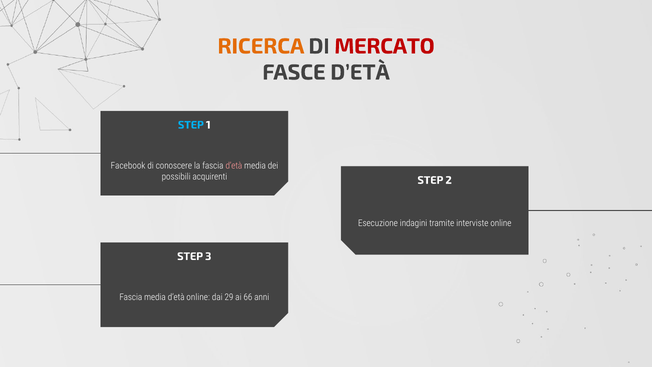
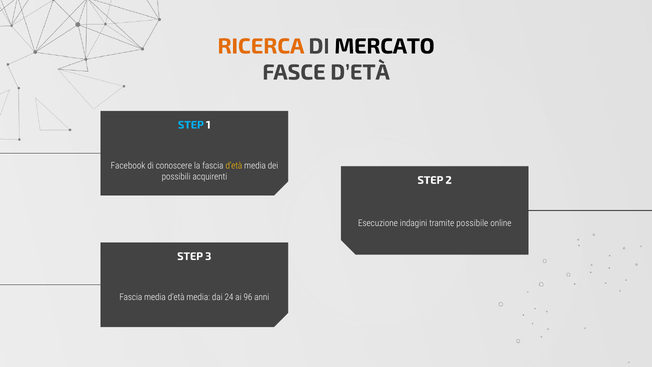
MERCATO colour: red -> black
d’età at (234, 166) colour: pink -> yellow
interviste: interviste -> possibile
media d’età online: online -> media
29: 29 -> 24
66: 66 -> 96
